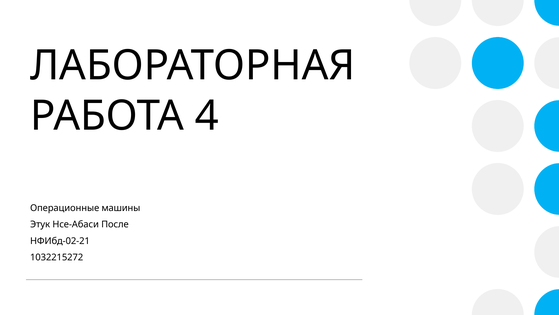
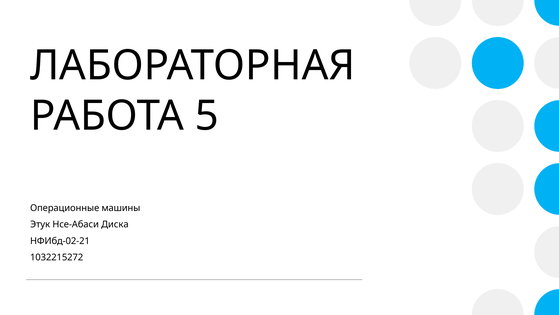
4: 4 -> 5
После: После -> Диска
